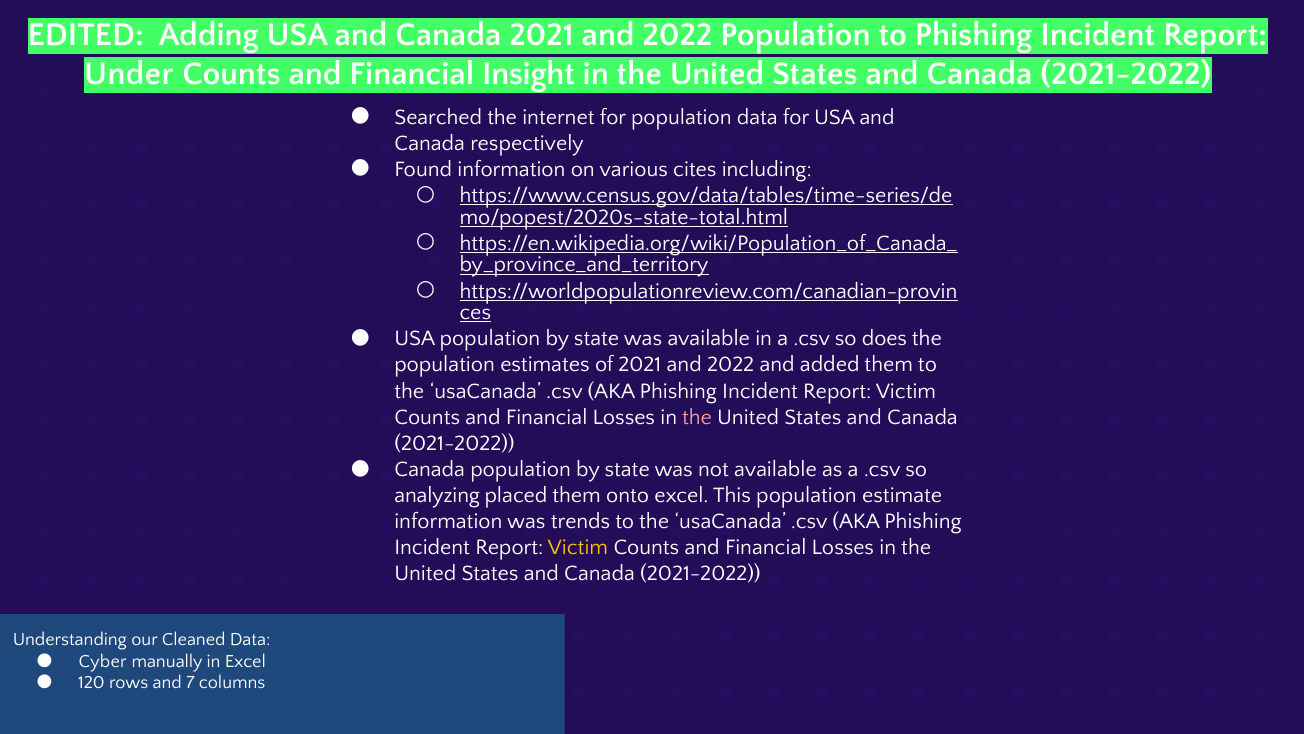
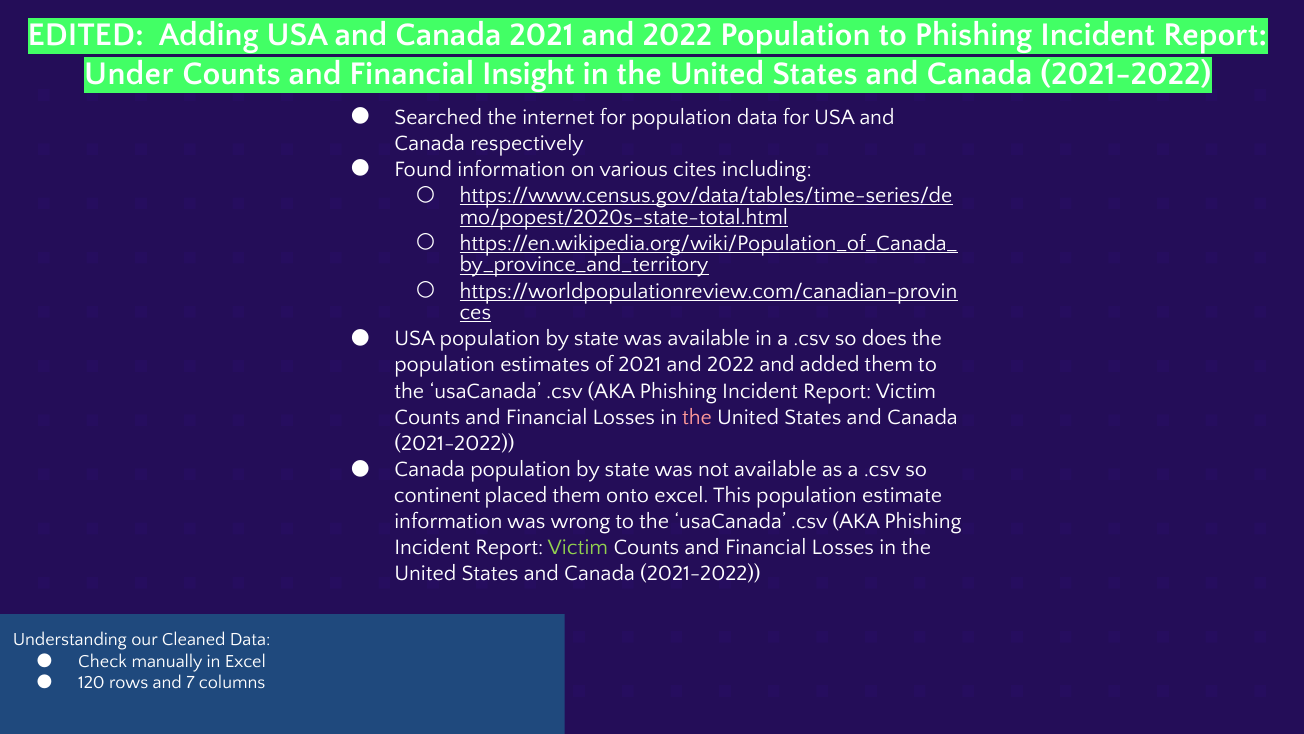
analyzing: analyzing -> continent
trends: trends -> wrong
Victim at (578, 547) colour: yellow -> light green
Cyber: Cyber -> Check
